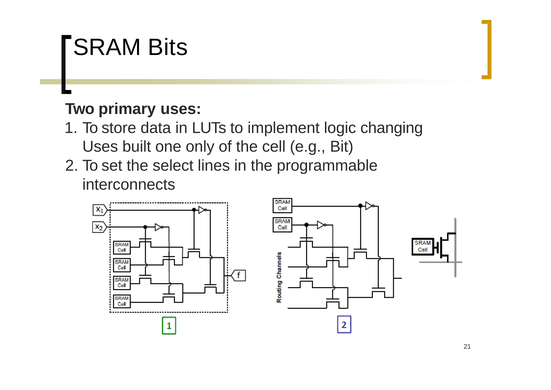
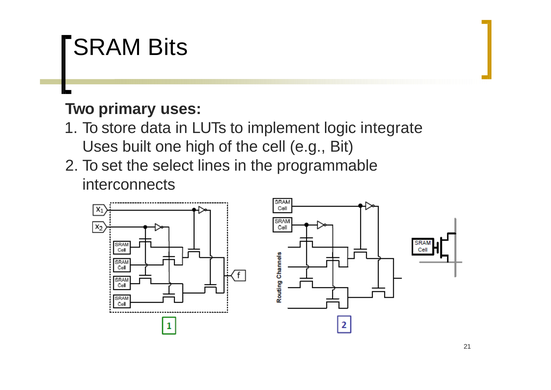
changing: changing -> integrate
only: only -> high
